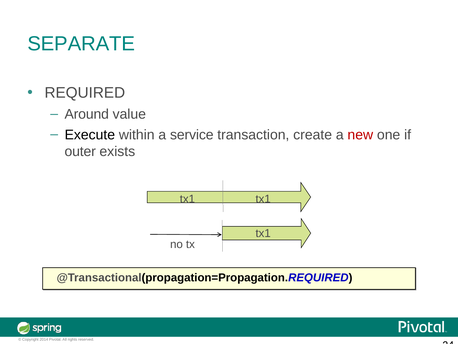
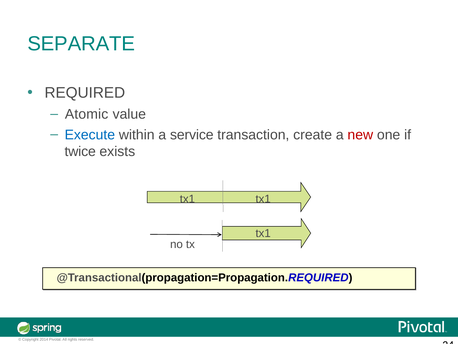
Around: Around -> Atomic
Execute colour: black -> blue
outer: outer -> twice
